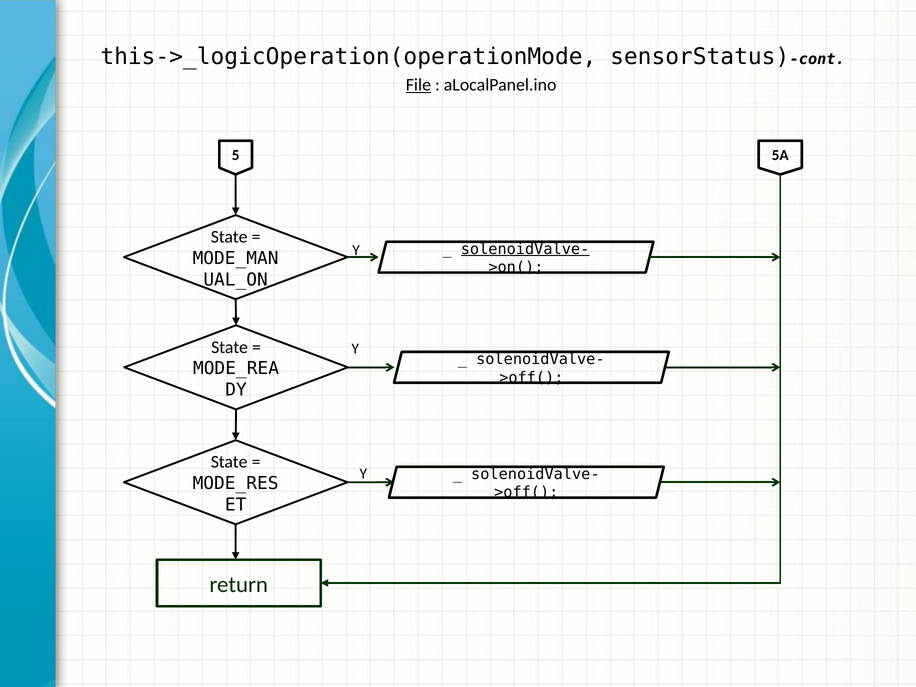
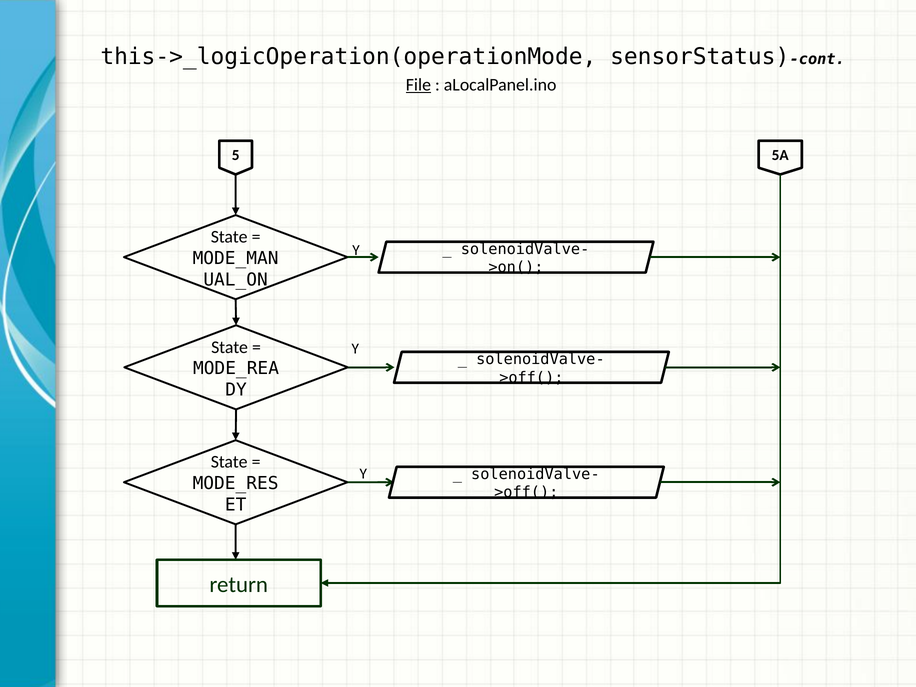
solenoidValve- at (525, 249) underline: present -> none
